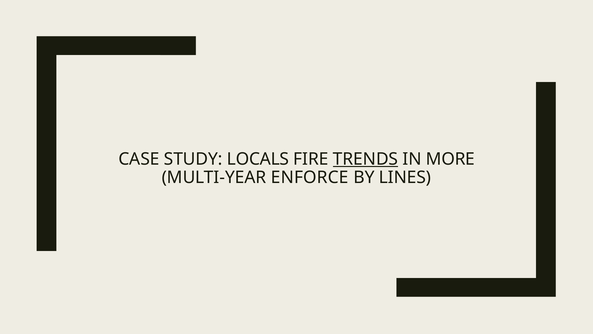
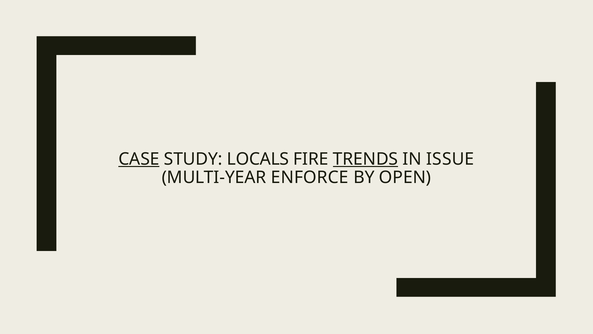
CASE underline: none -> present
MORE: MORE -> ISSUE
LINES: LINES -> OPEN
